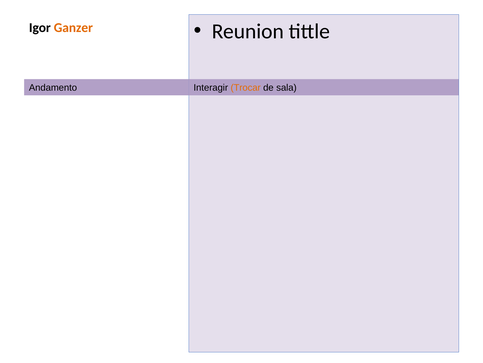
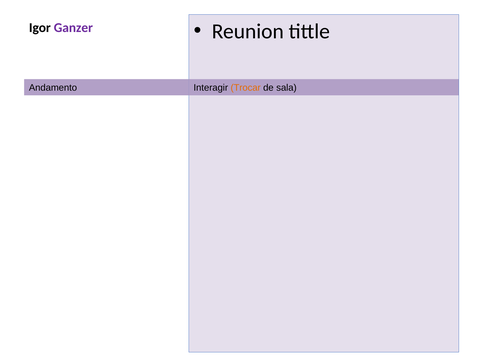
Ganzer colour: orange -> purple
